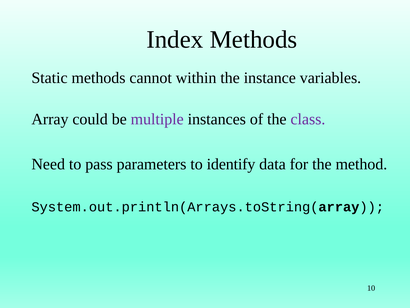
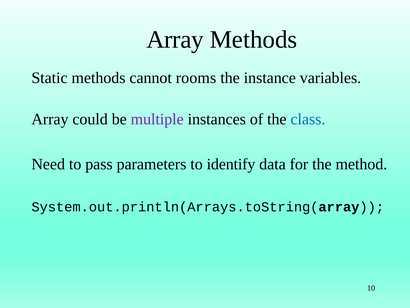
Index at (175, 40): Index -> Array
within: within -> rooms
class colour: purple -> blue
